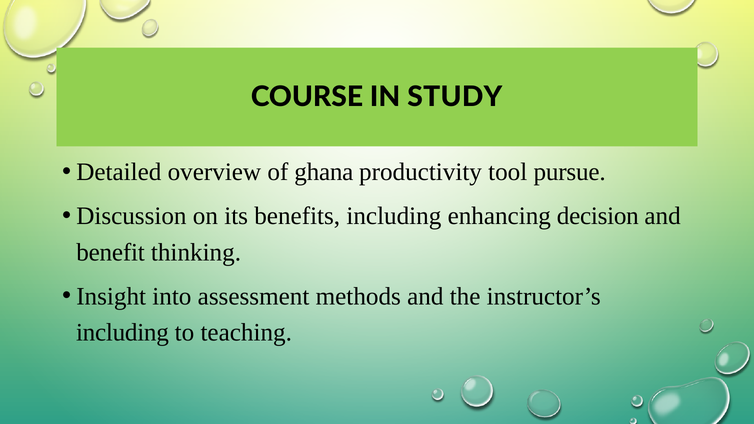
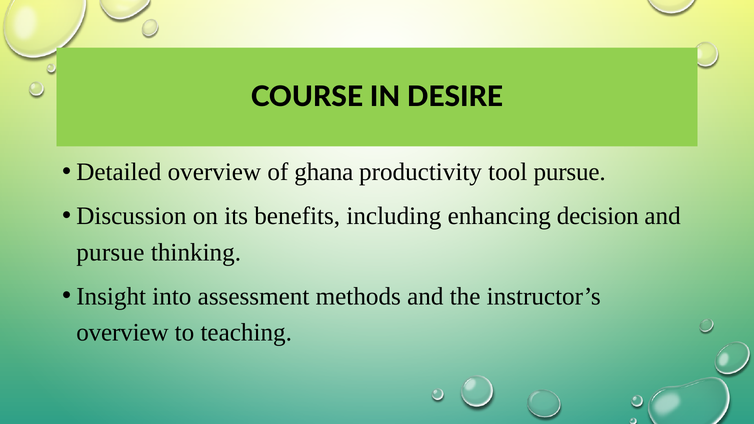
STUDY: STUDY -> DESIRE
benefit at (111, 252): benefit -> pursue
including at (122, 333): including -> overview
